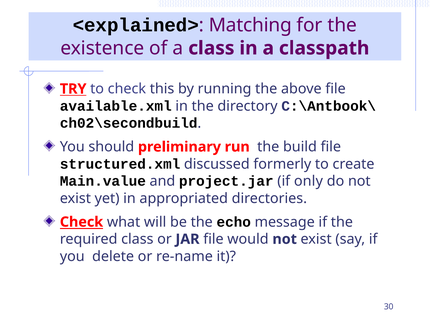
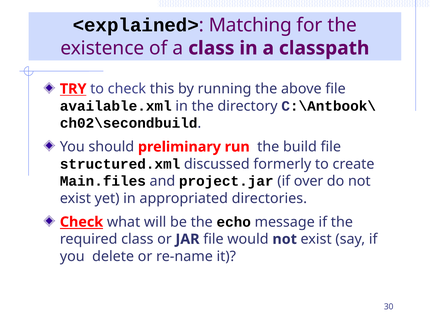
Main.value: Main.value -> Main.files
only: only -> over
